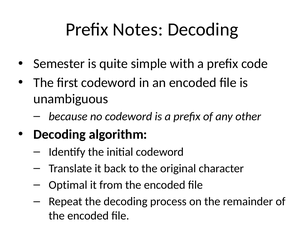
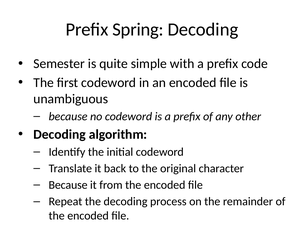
Notes: Notes -> Spring
Optimal at (68, 185): Optimal -> Because
